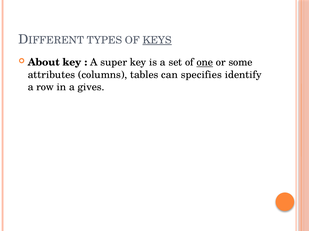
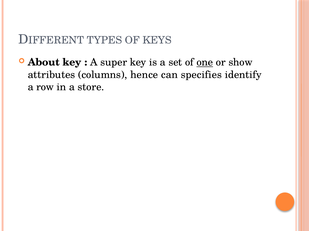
KEYS underline: present -> none
some: some -> show
tables: tables -> hence
gives: gives -> store
